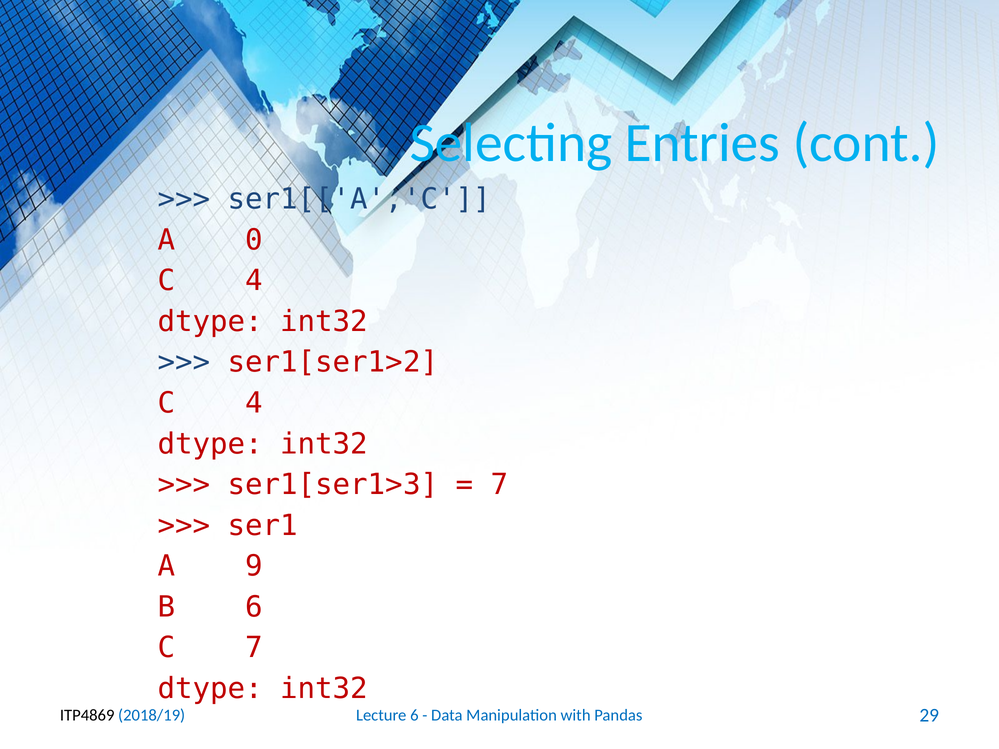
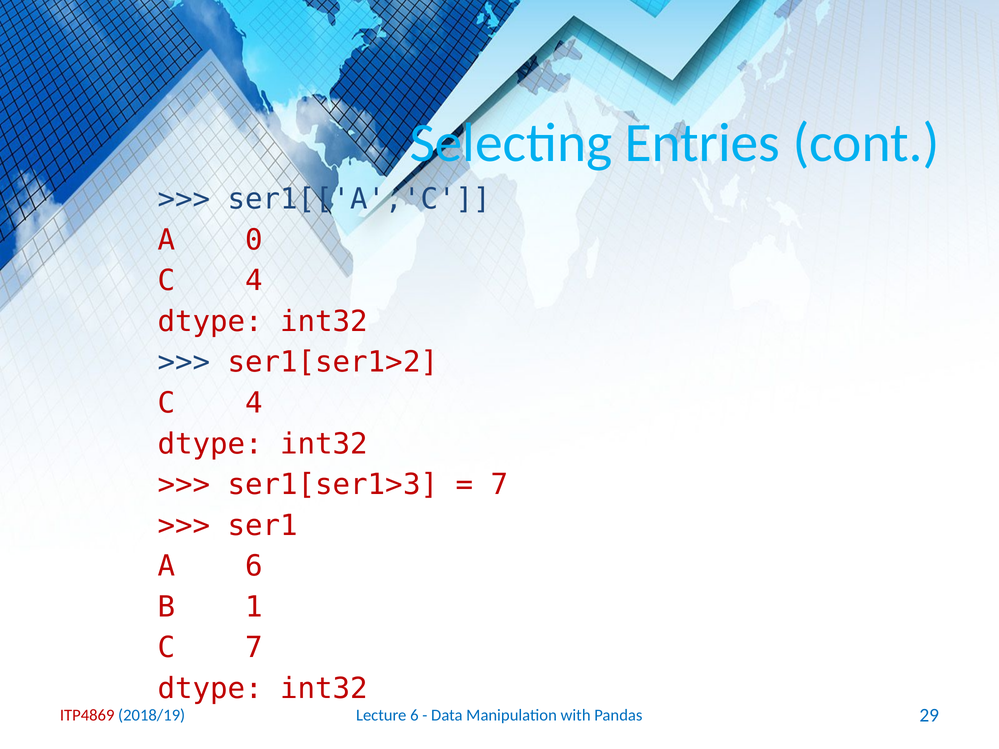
A 9: 9 -> 6
B 6: 6 -> 1
ITP4869 colour: black -> red
